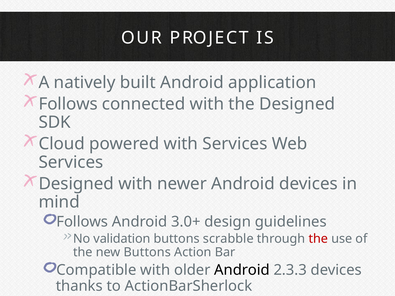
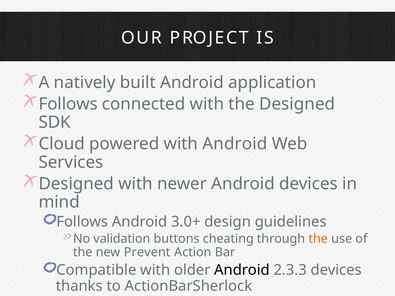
with Services: Services -> Android
scrabble: scrabble -> cheating
the at (318, 239) colour: red -> orange
new Buttons: Buttons -> Prevent
